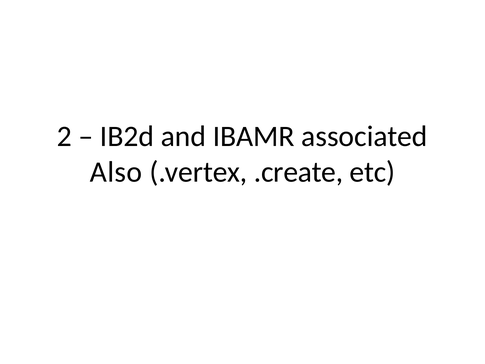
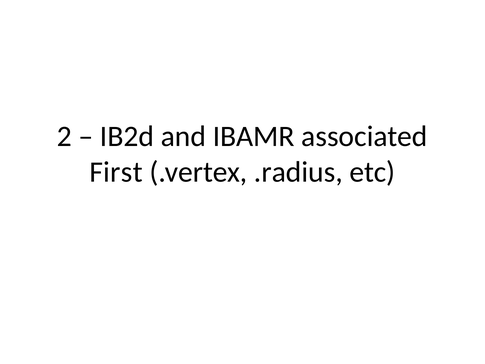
Also: Also -> First
.create: .create -> .radius
